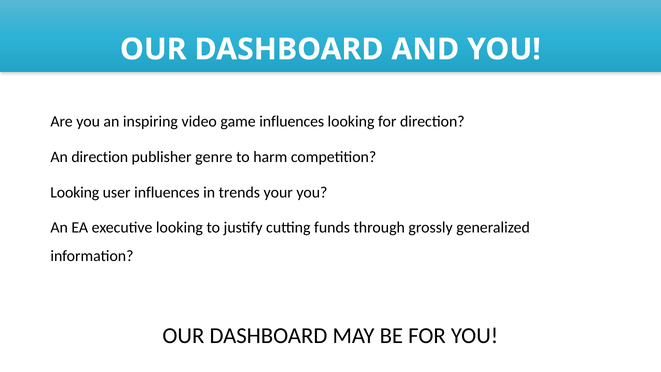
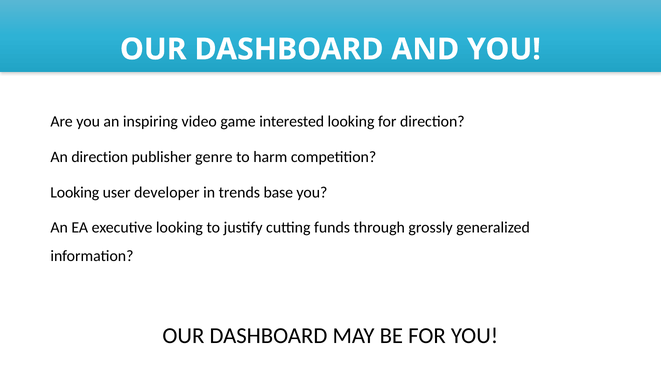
game influences: influences -> interested
user influences: influences -> developer
your: your -> base
